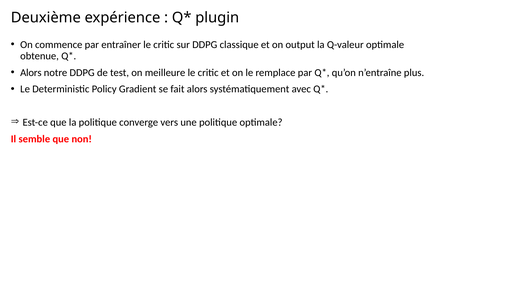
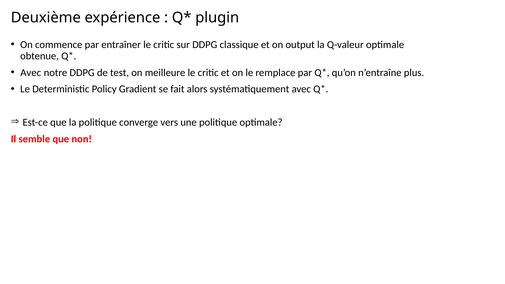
Alors at (31, 73): Alors -> Avec
